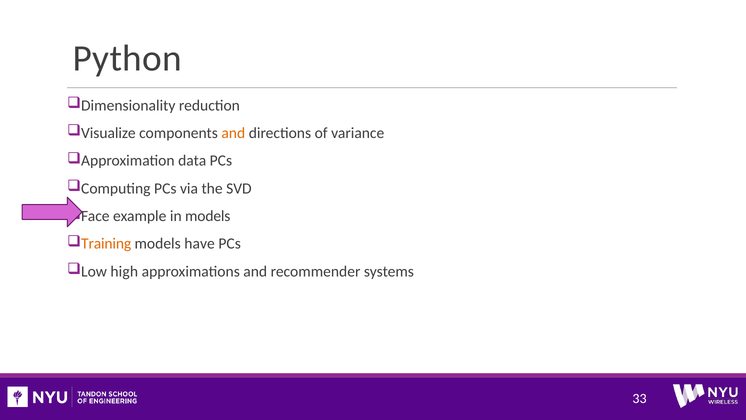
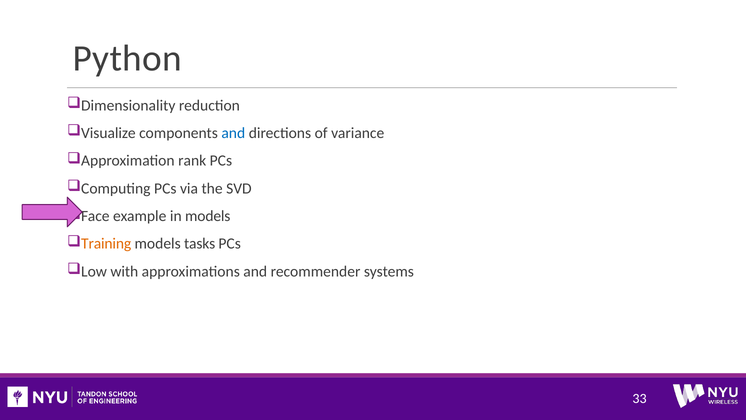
and at (233, 133) colour: orange -> blue
data: data -> rank
have: have -> tasks
high: high -> with
